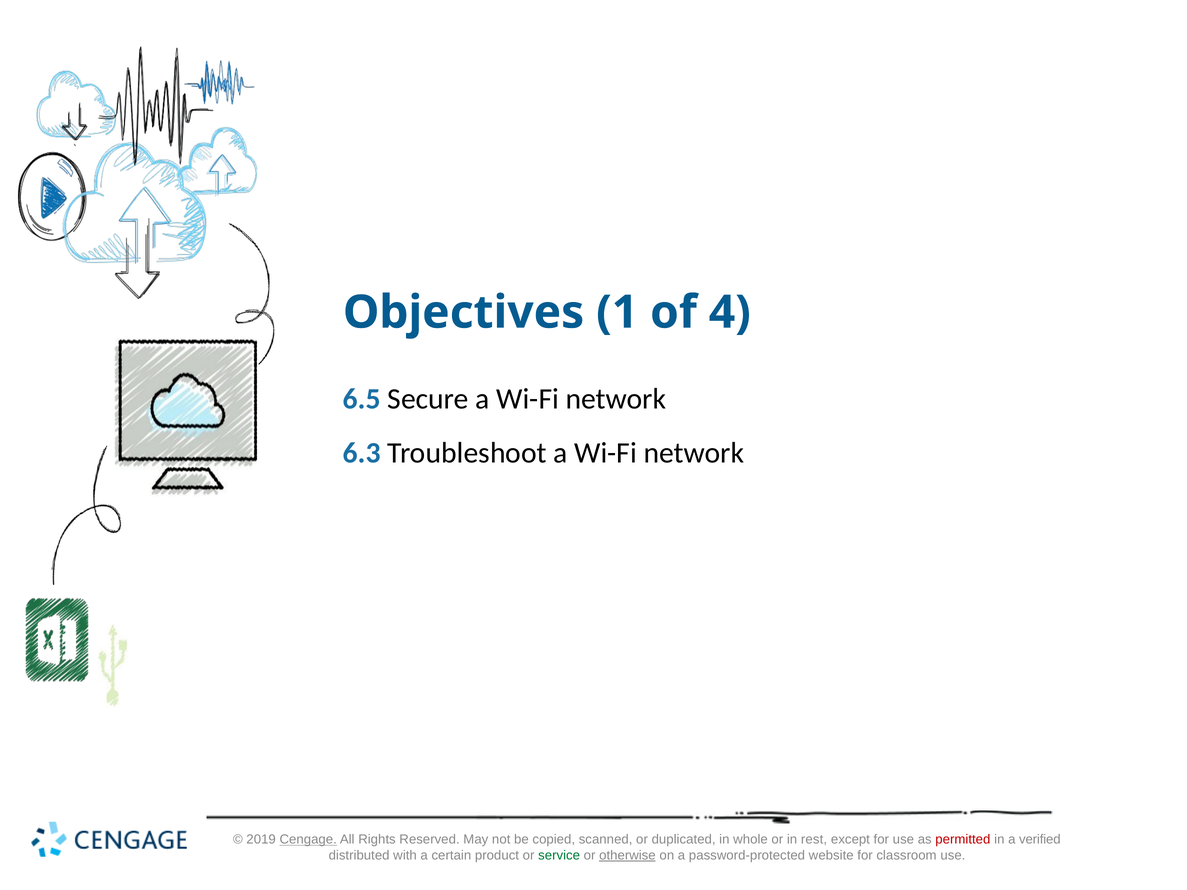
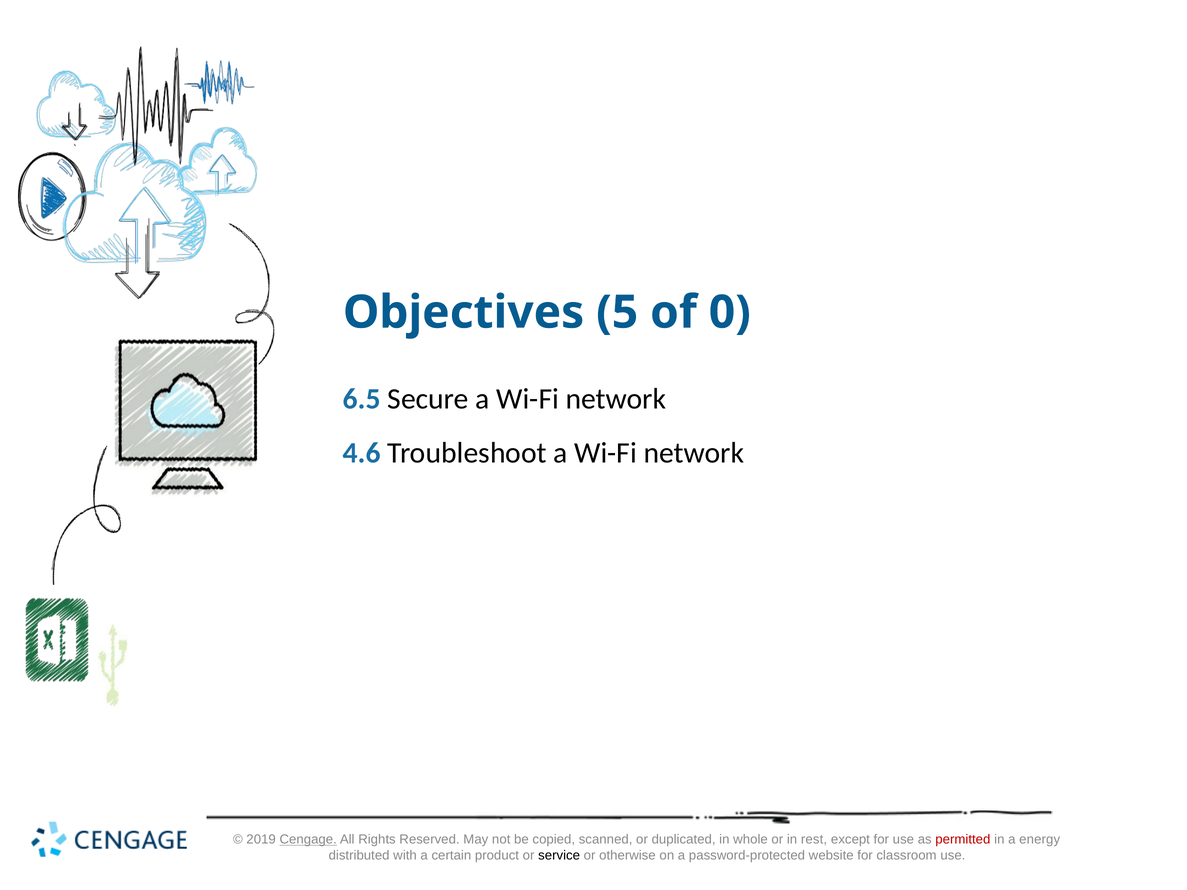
1: 1 -> 5
4: 4 -> 0
6.3: 6.3 -> 4.6
verified: verified -> energy
service colour: green -> black
otherwise underline: present -> none
